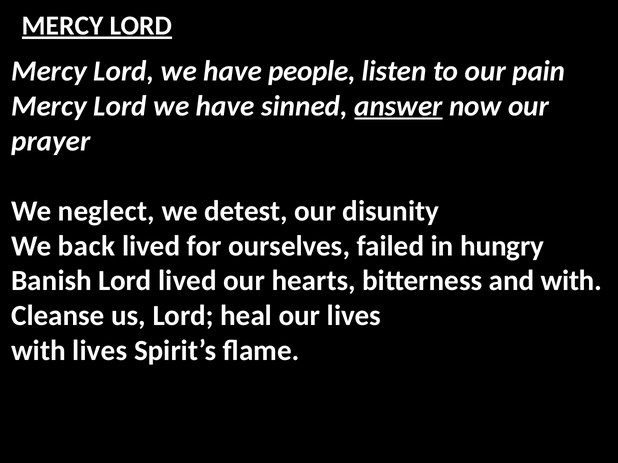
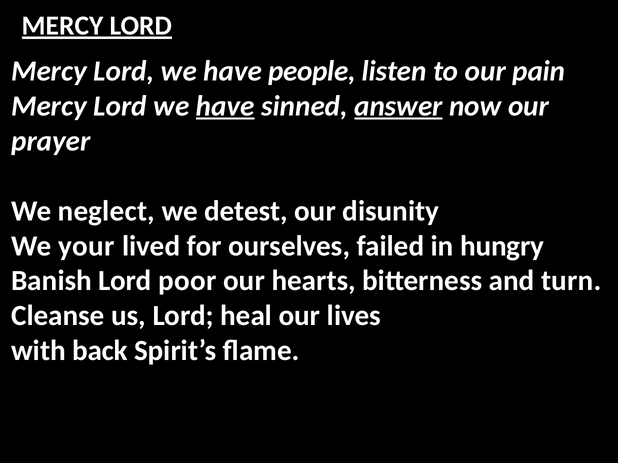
have at (225, 106) underline: none -> present
back: back -> your
Lord lived: lived -> poor
and with: with -> turn
with lives: lives -> back
